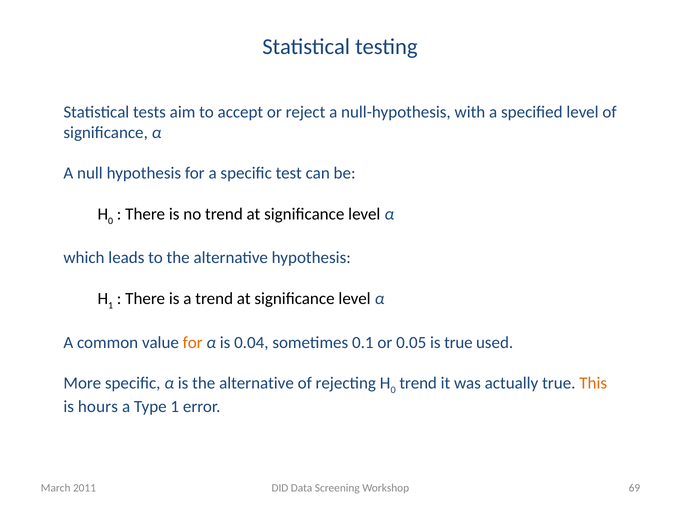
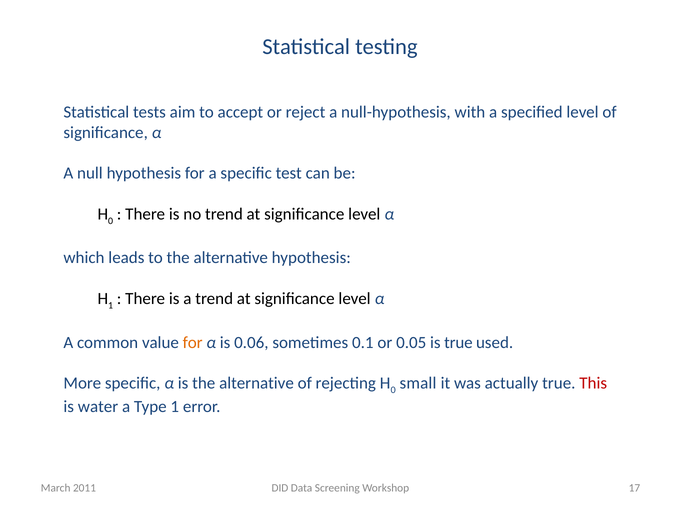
0.04: 0.04 -> 0.06
trend at (418, 383): trend -> small
This colour: orange -> red
hours: hours -> water
69: 69 -> 17
